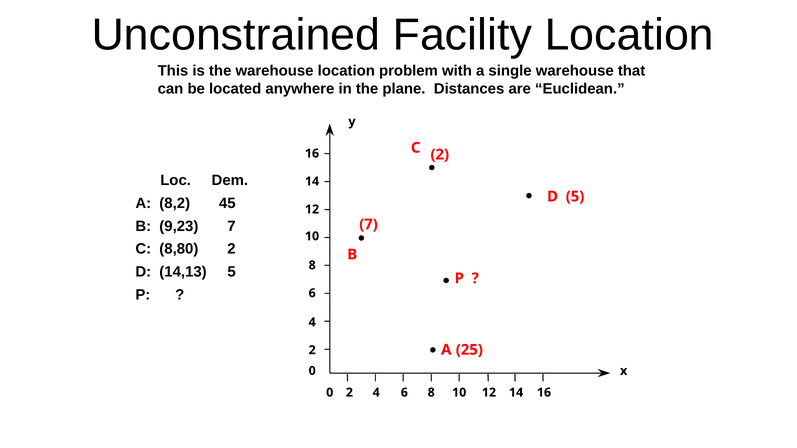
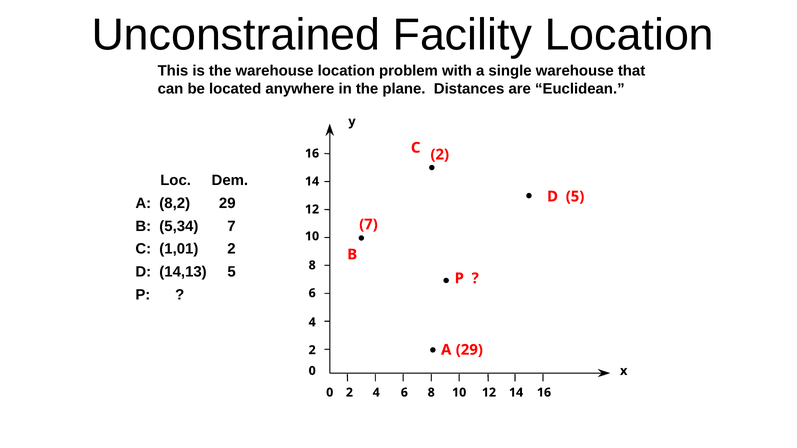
8,2 45: 45 -> 29
9,23: 9,23 -> 5,34
8,80: 8,80 -> 1,01
A 25: 25 -> 29
